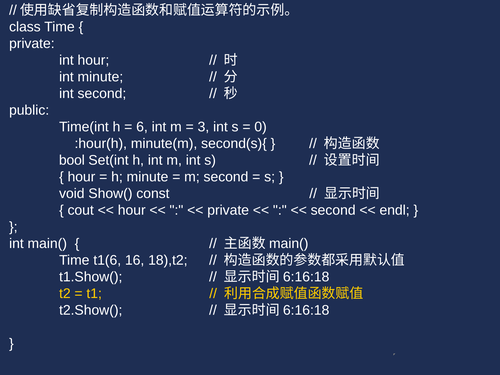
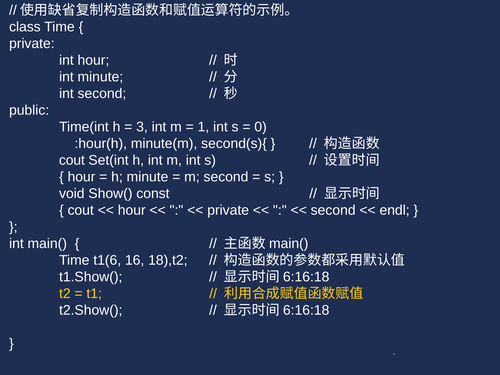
6: 6 -> 3
3: 3 -> 1
bool at (72, 160): bool -> cout
